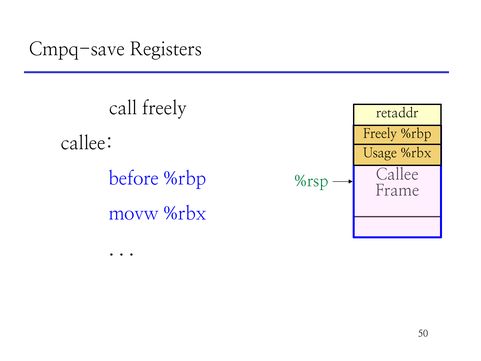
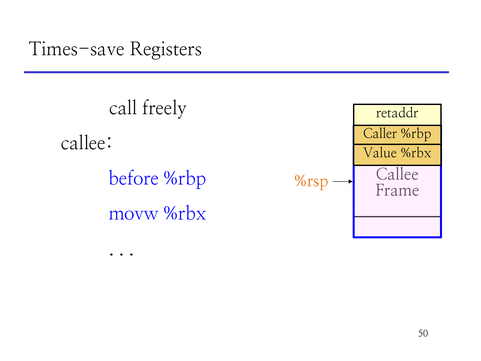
Cmpq-save: Cmpq-save -> Times-save
Freely at (380, 134): Freely -> Caller
Usage: Usage -> Value
%rsp colour: green -> orange
